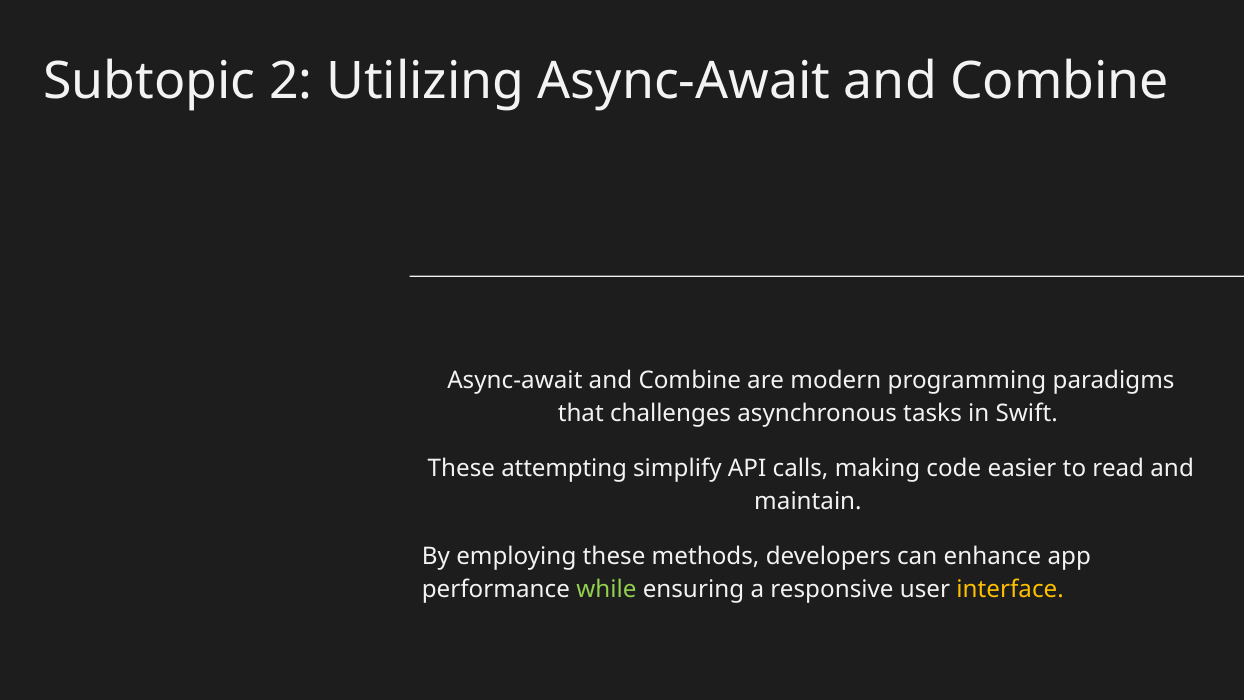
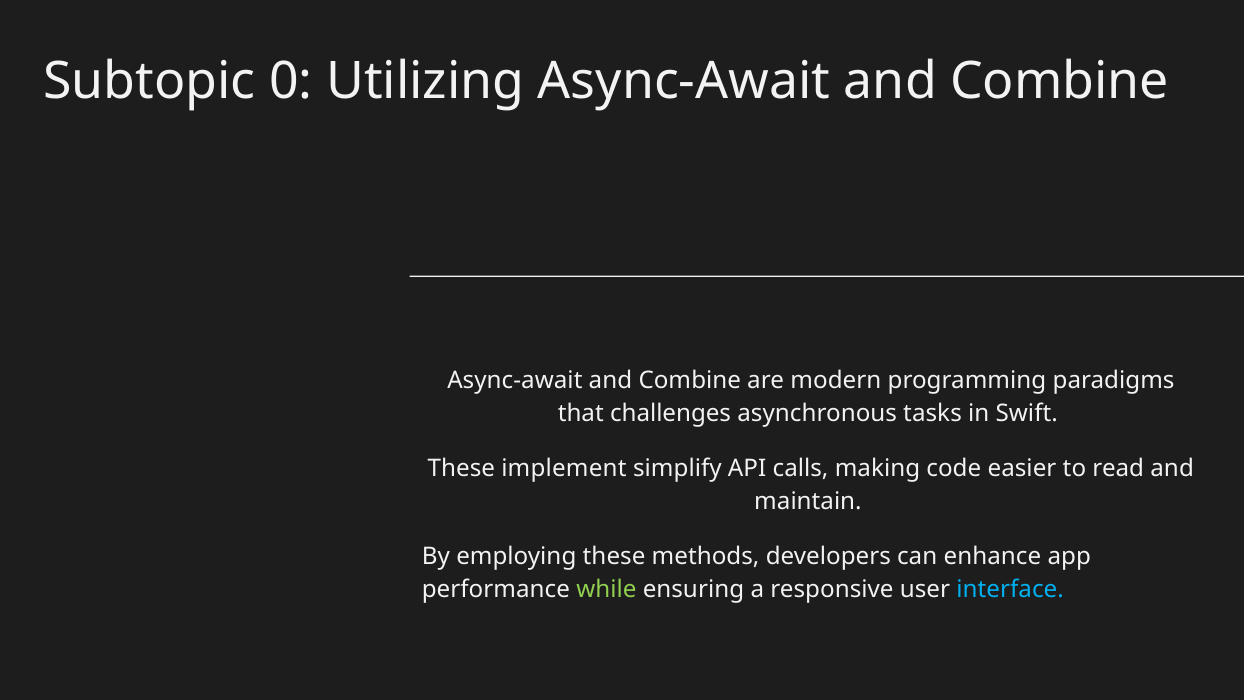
2: 2 -> 0
attempting: attempting -> implement
interface colour: yellow -> light blue
